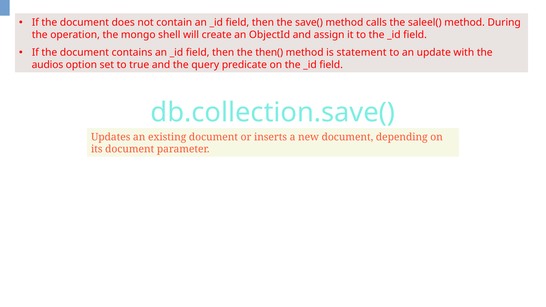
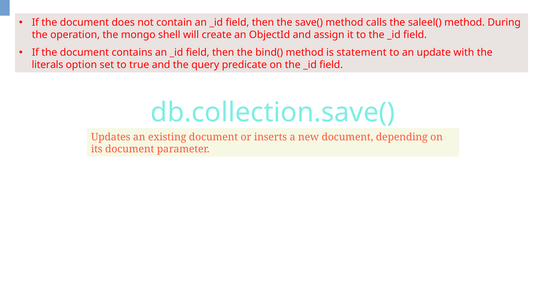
then(: then( -> bind(
audios: audios -> literals
